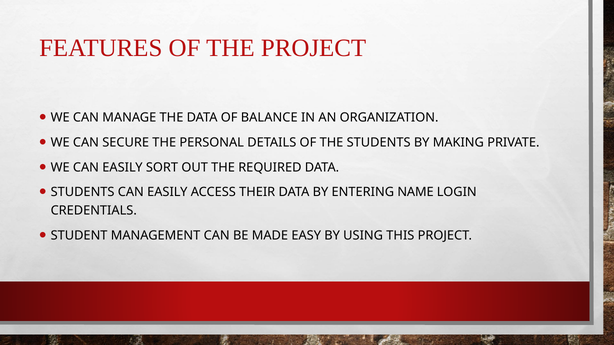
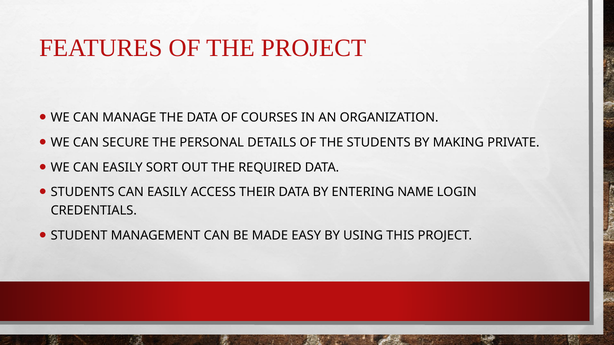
BALANCE: BALANCE -> COURSES
